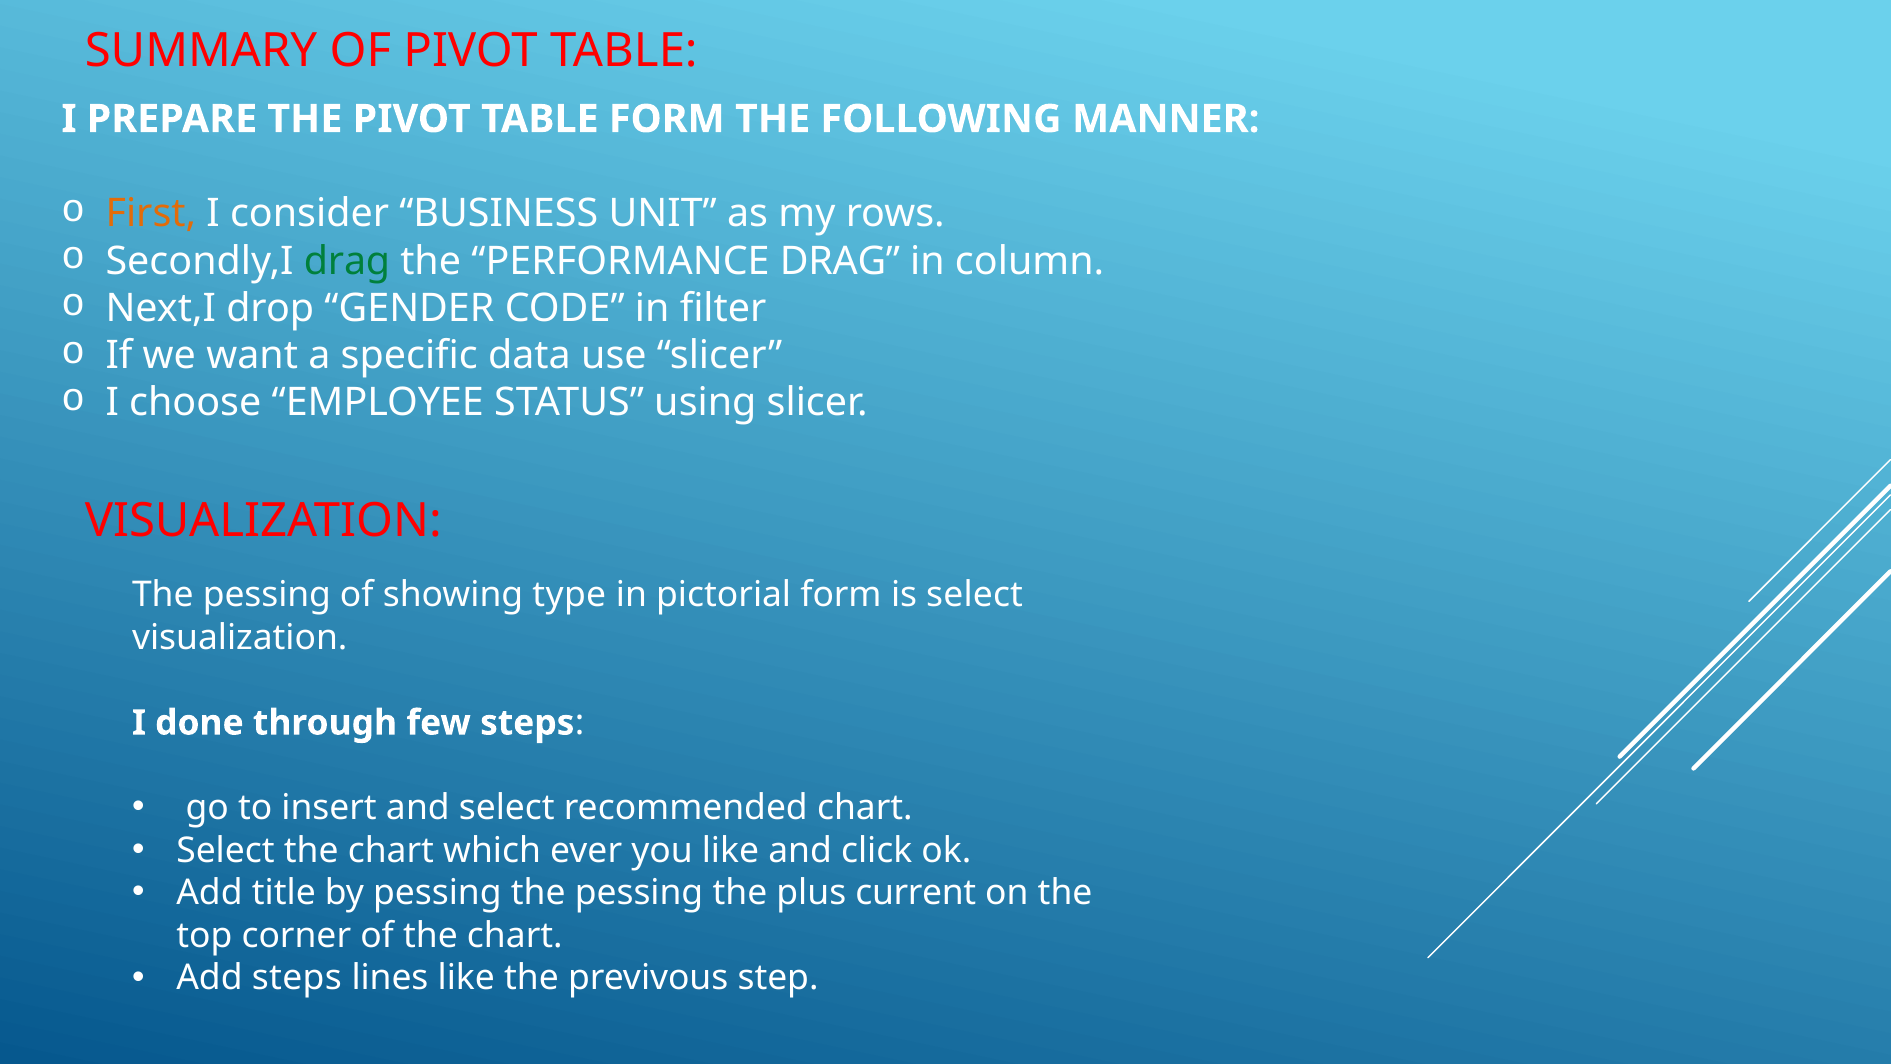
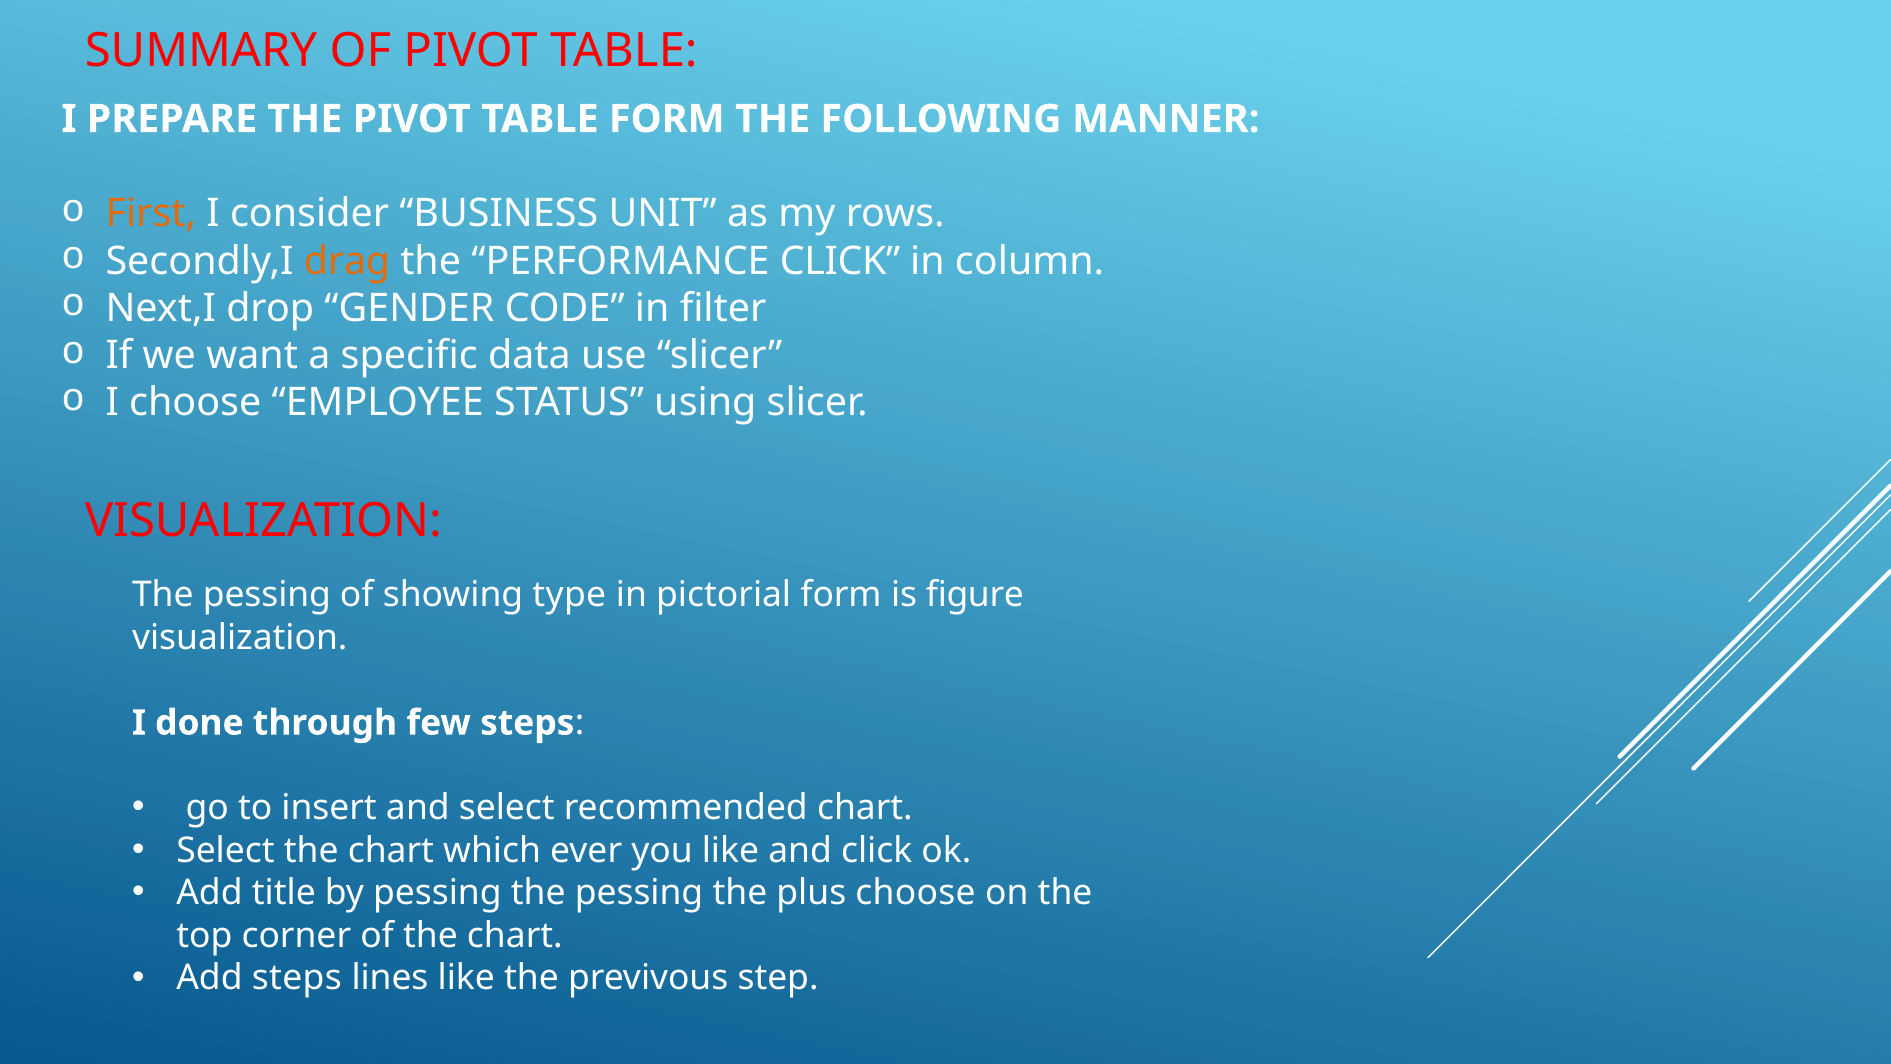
drag at (347, 261) colour: green -> orange
PERFORMANCE DRAG: DRAG -> CLICK
is select: select -> figure
plus current: current -> choose
